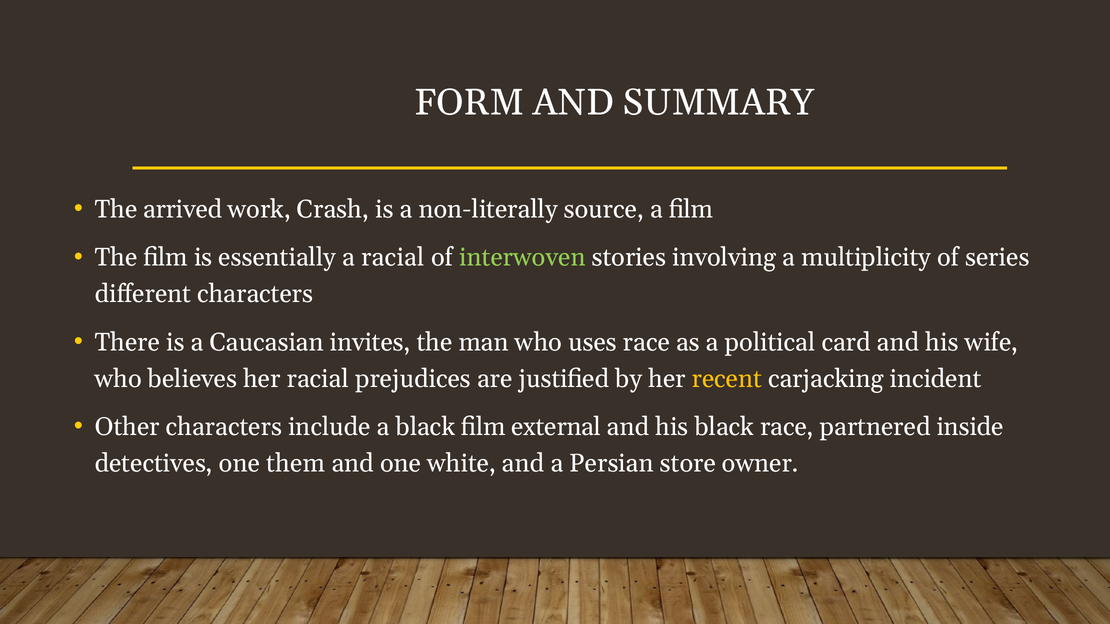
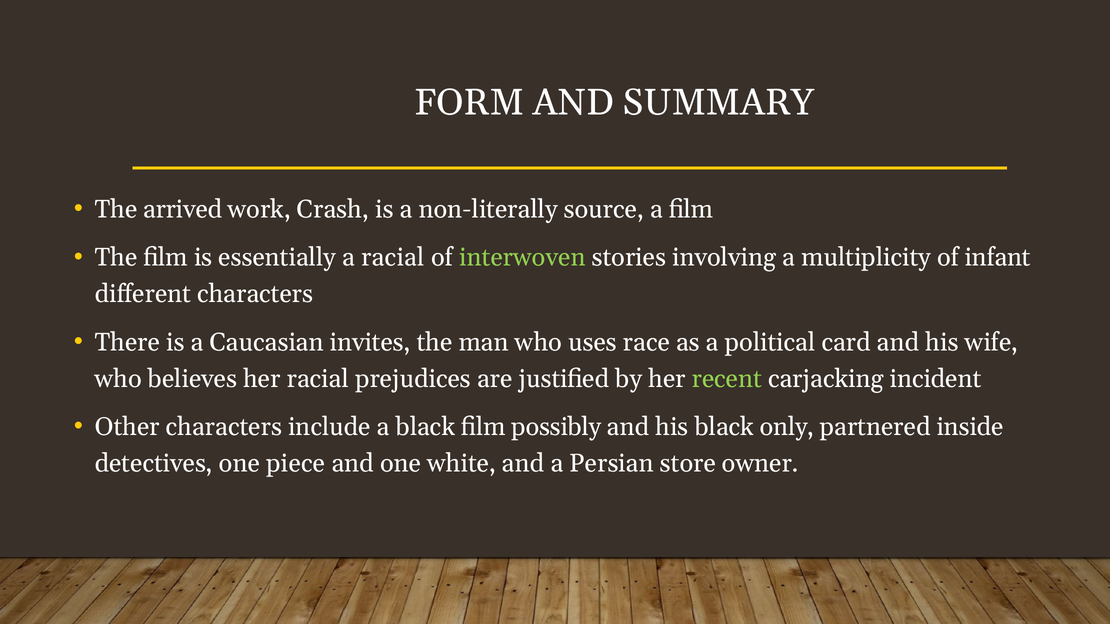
series: series -> infant
recent colour: yellow -> light green
external: external -> possibly
black race: race -> only
them: them -> piece
